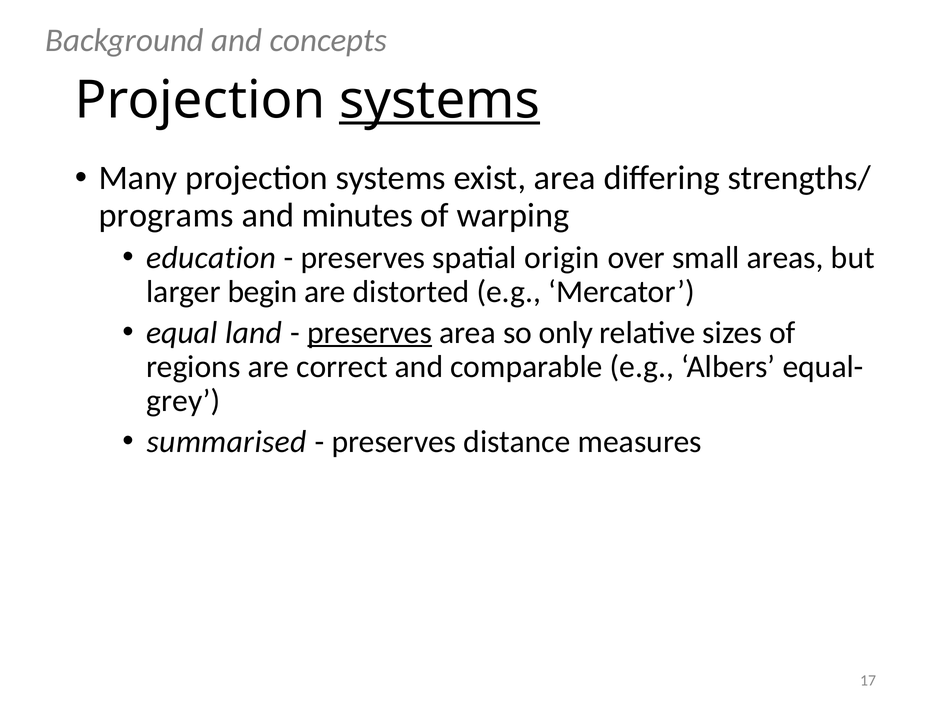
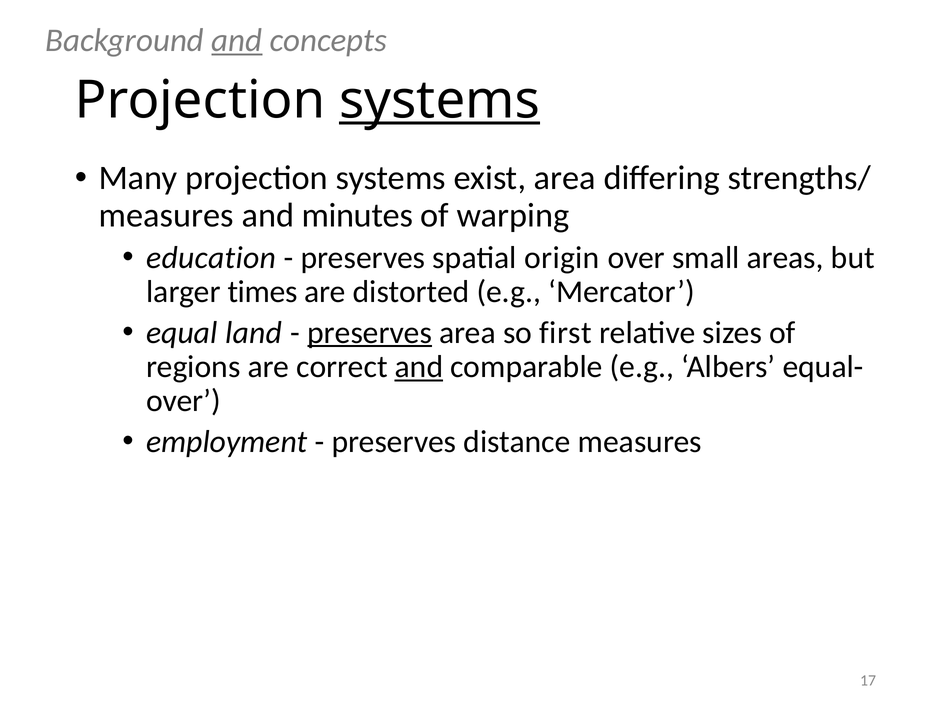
and at (237, 40) underline: none -> present
programs at (166, 215): programs -> measures
begin: begin -> times
only: only -> first
and at (419, 367) underline: none -> present
grey at (183, 401): grey -> over
summarised: summarised -> employment
